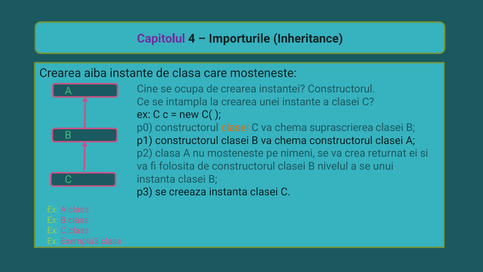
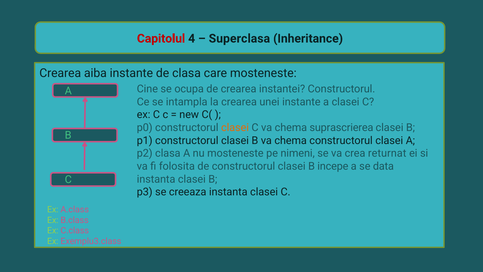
Capitolul colour: purple -> red
Importurile: Importurile -> Superclasa
nivelul: nivelul -> incepe
unui: unui -> data
